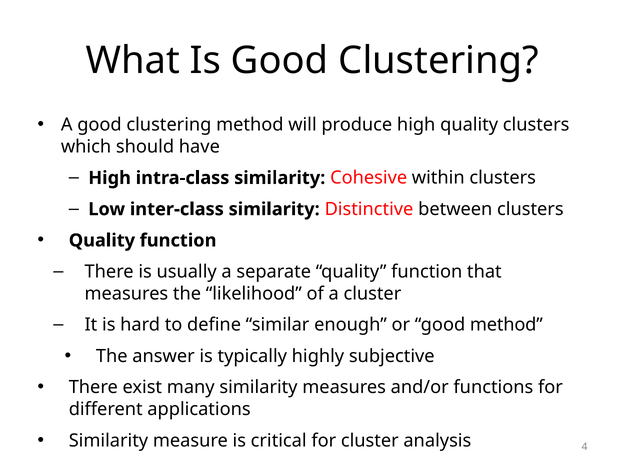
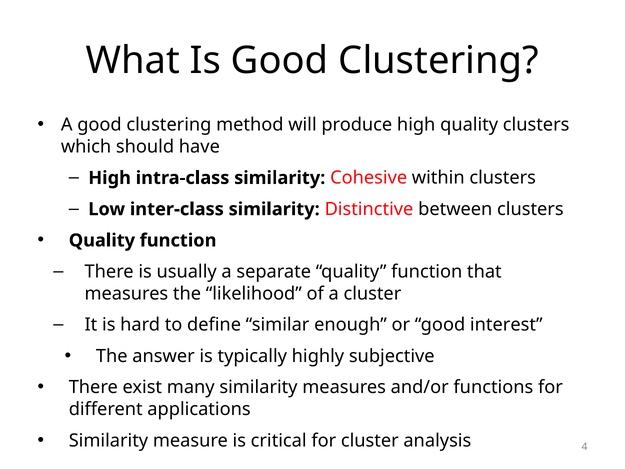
good method: method -> interest
